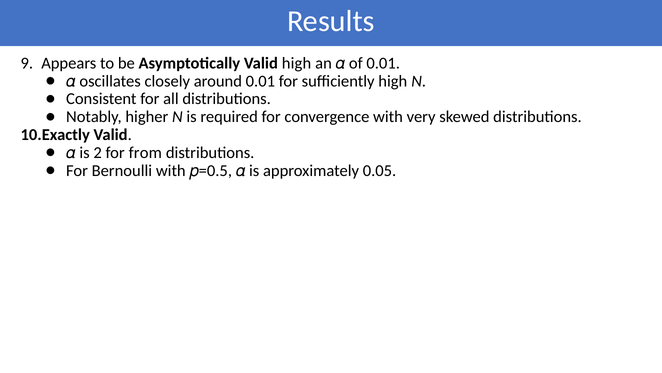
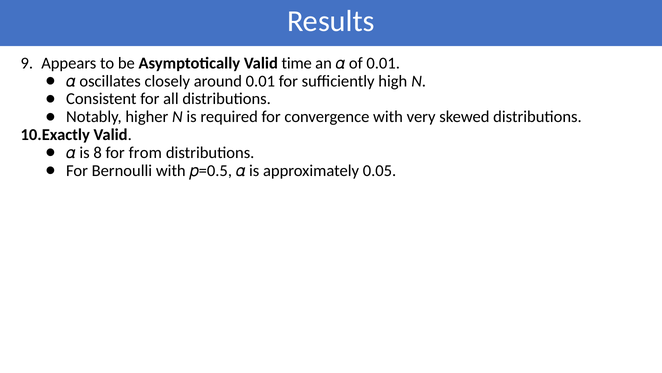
Valid high: high -> time
2: 2 -> 8
